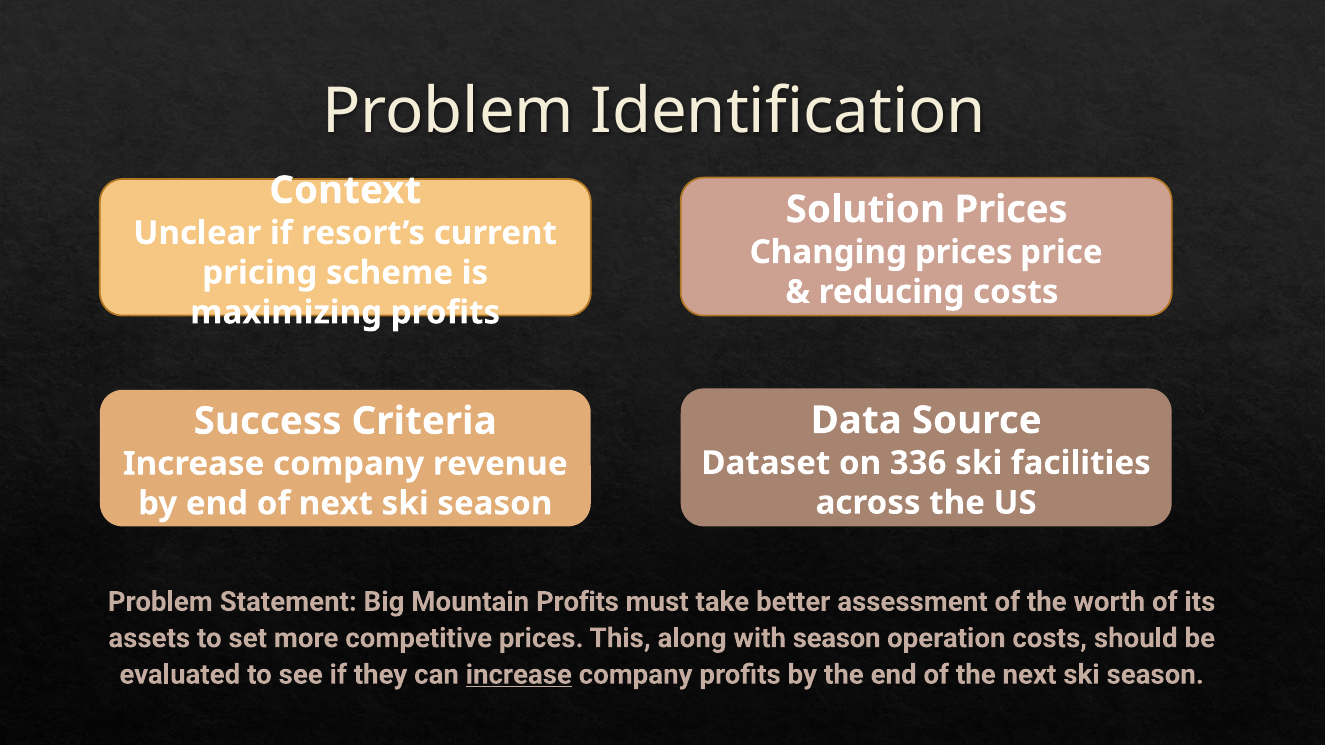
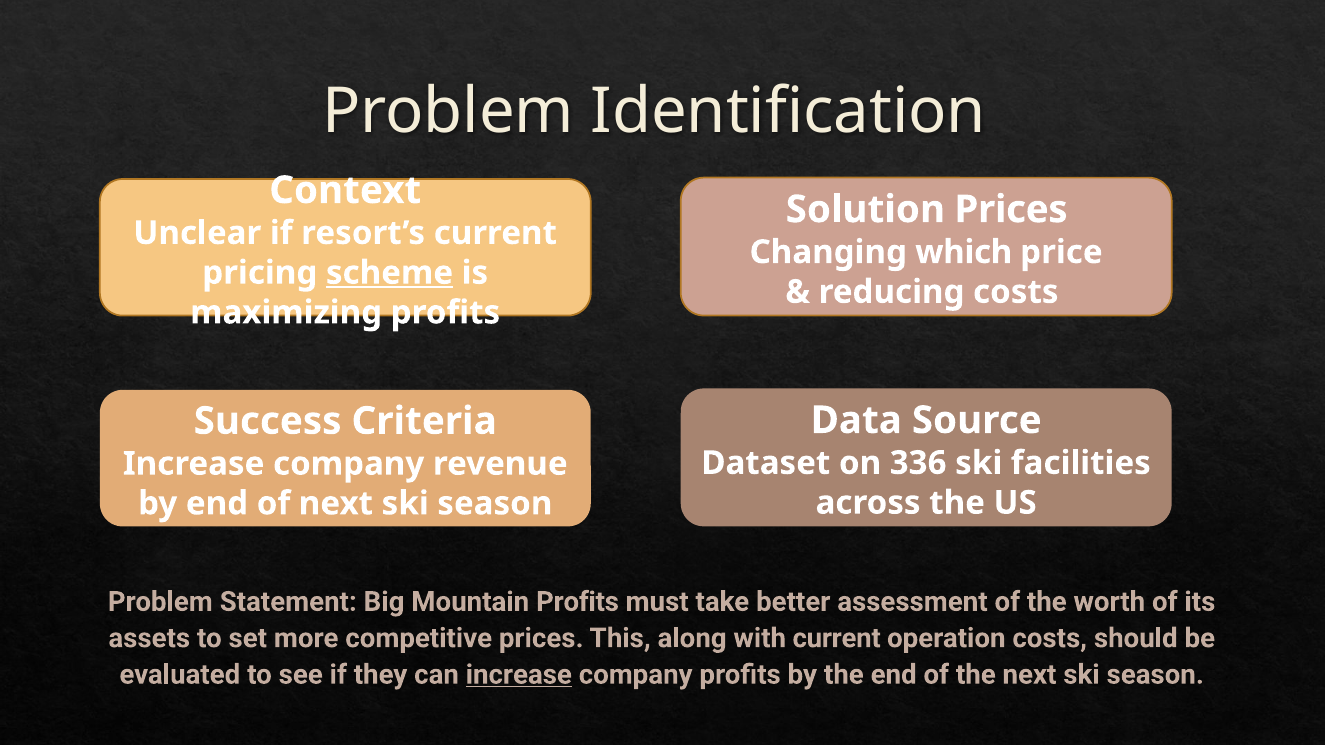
Changing prices: prices -> which
scheme underline: none -> present
with season: season -> current
